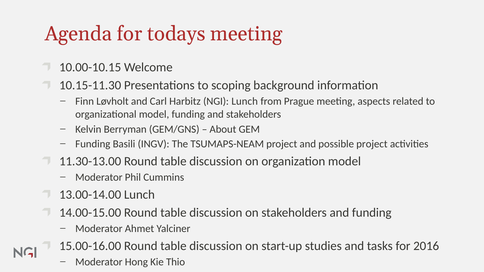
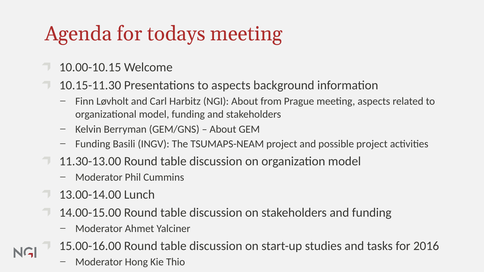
to scoping: scoping -> aspects
NGI Lunch: Lunch -> About
